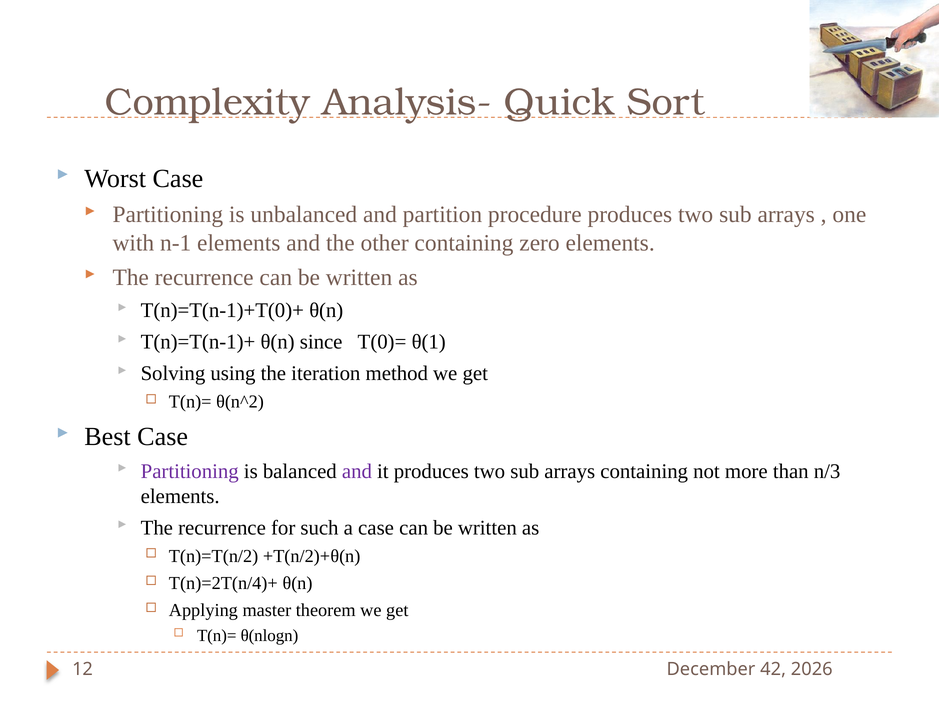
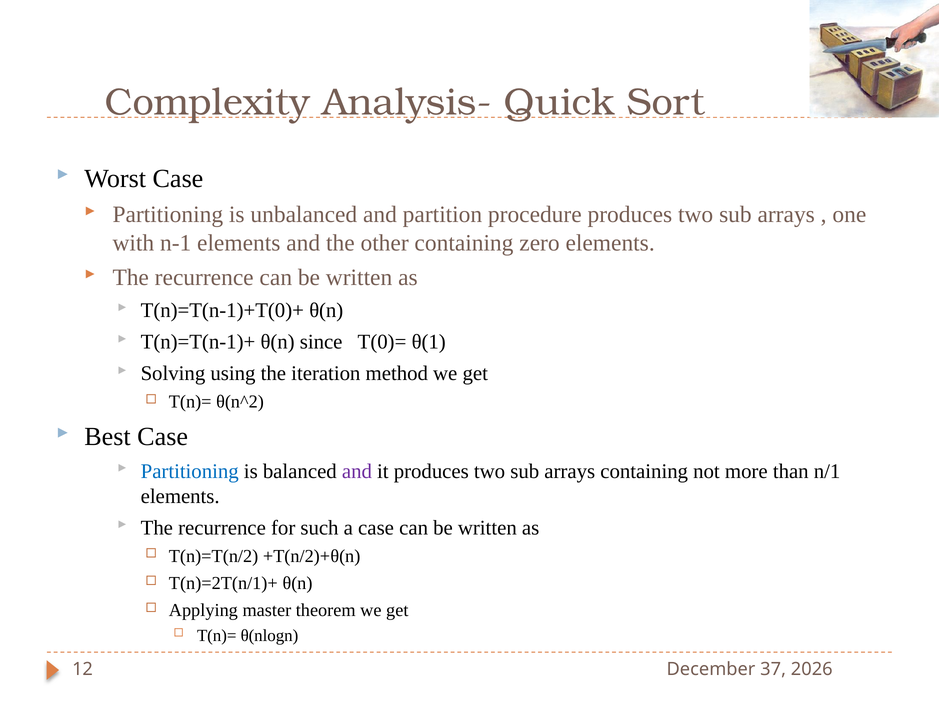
Partitioning at (190, 471) colour: purple -> blue
n/3: n/3 -> n/1
T(n)=2T(n/4)+: T(n)=2T(n/4)+ -> T(n)=2T(n/1)+
42: 42 -> 37
